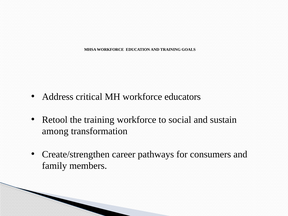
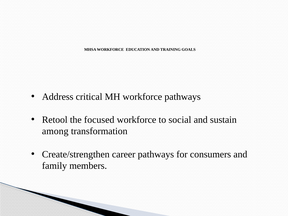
workforce educators: educators -> pathways
the training: training -> focused
